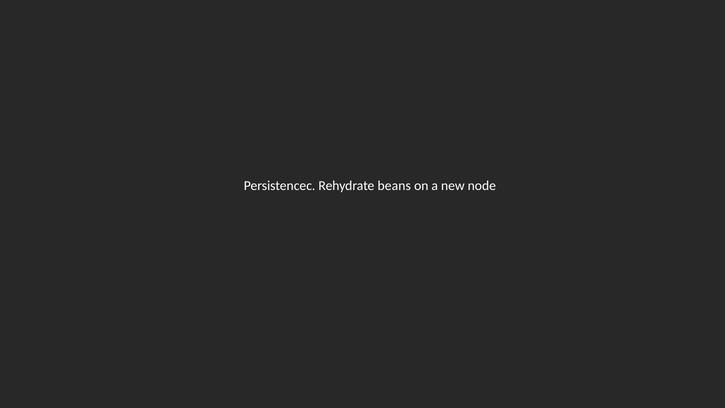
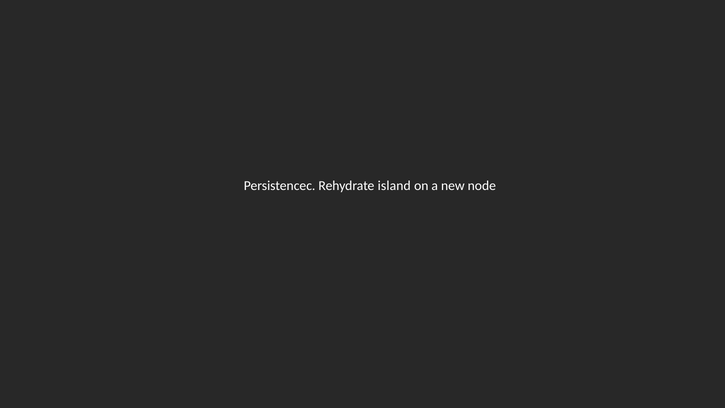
beans: beans -> island
